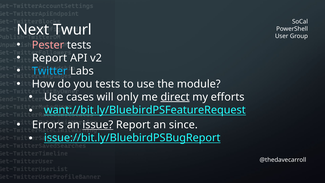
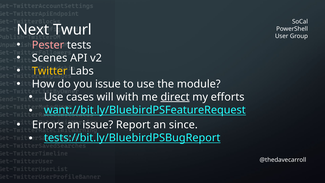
Report at (50, 58): Report -> Scenes
Twitter colour: light blue -> yellow
you tests: tests -> issue
only: only -> with
issue at (98, 125) underline: present -> none
issue://bit.ly/BluebirdPSBugReport: issue://bit.ly/BluebirdPSBugReport -> tests://bit.ly/BluebirdPSBugReport
